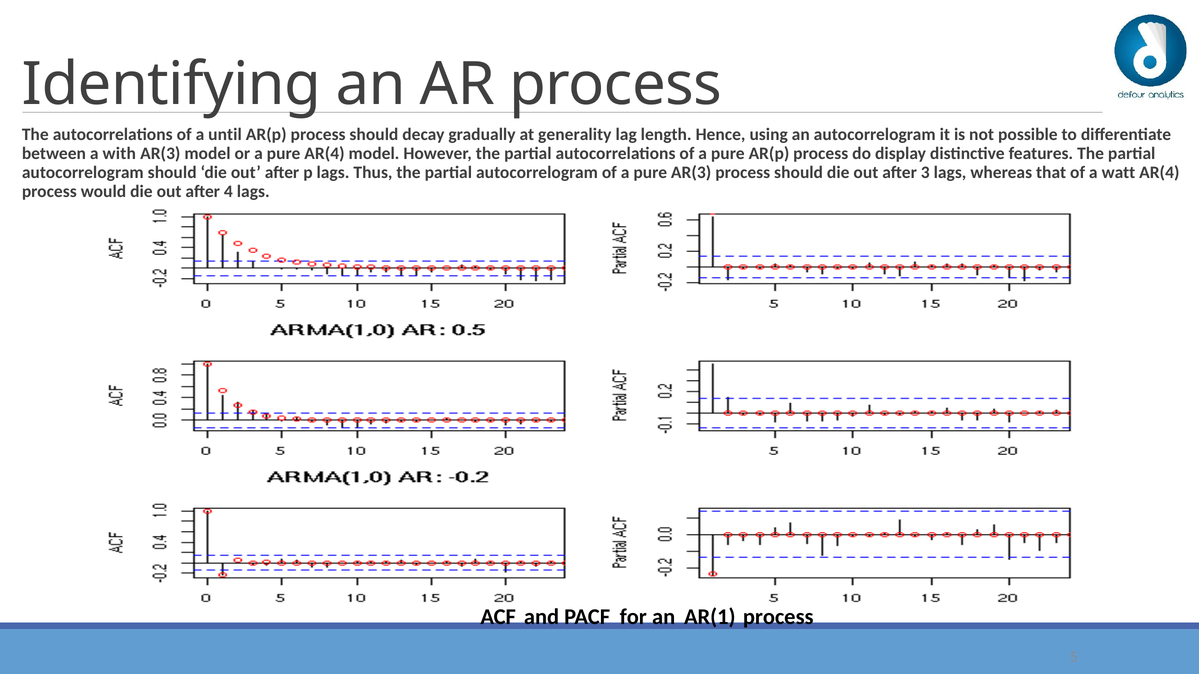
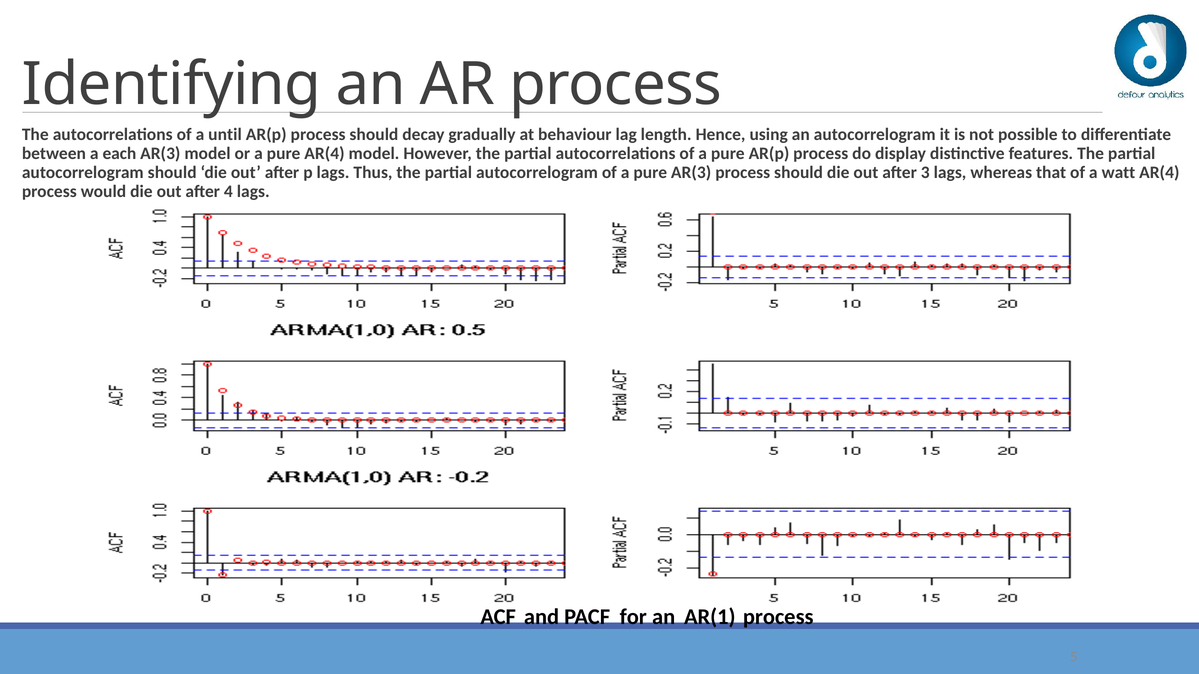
generality: generality -> behaviour
with: with -> each
